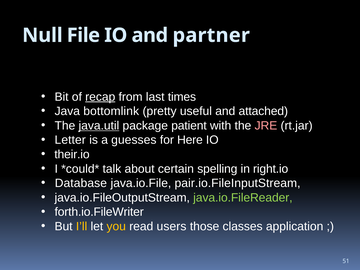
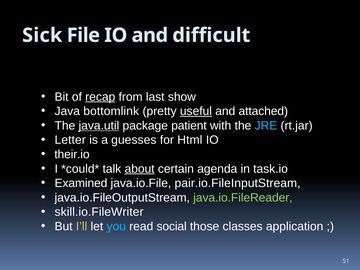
Null: Null -> Sick
partner: partner -> difficult
times: times -> show
useful underline: none -> present
JRE colour: pink -> light blue
Here: Here -> Html
about underline: none -> present
spelling: spelling -> agenda
right.io: right.io -> task.io
Database: Database -> Examined
forth.io.FileWriter: forth.io.FileWriter -> skill.io.FileWriter
you colour: yellow -> light blue
users: users -> social
